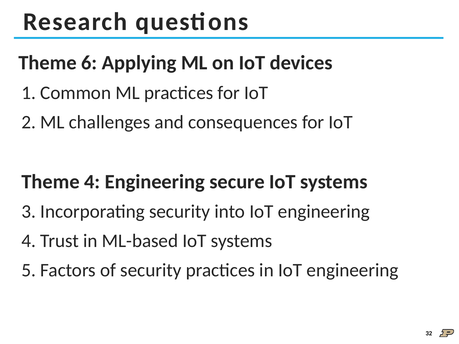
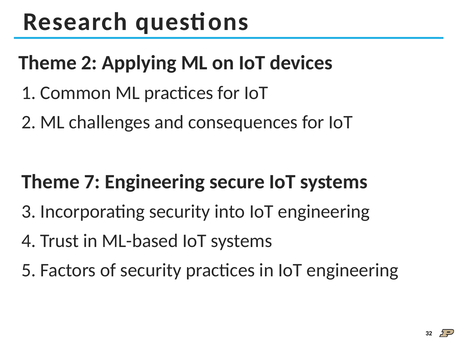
Theme 6: 6 -> 2
Theme 4: 4 -> 7
